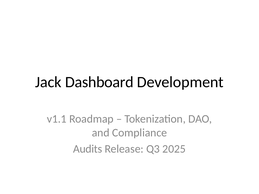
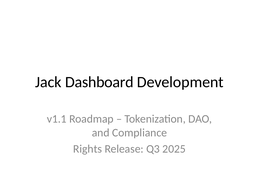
Audits: Audits -> Rights
